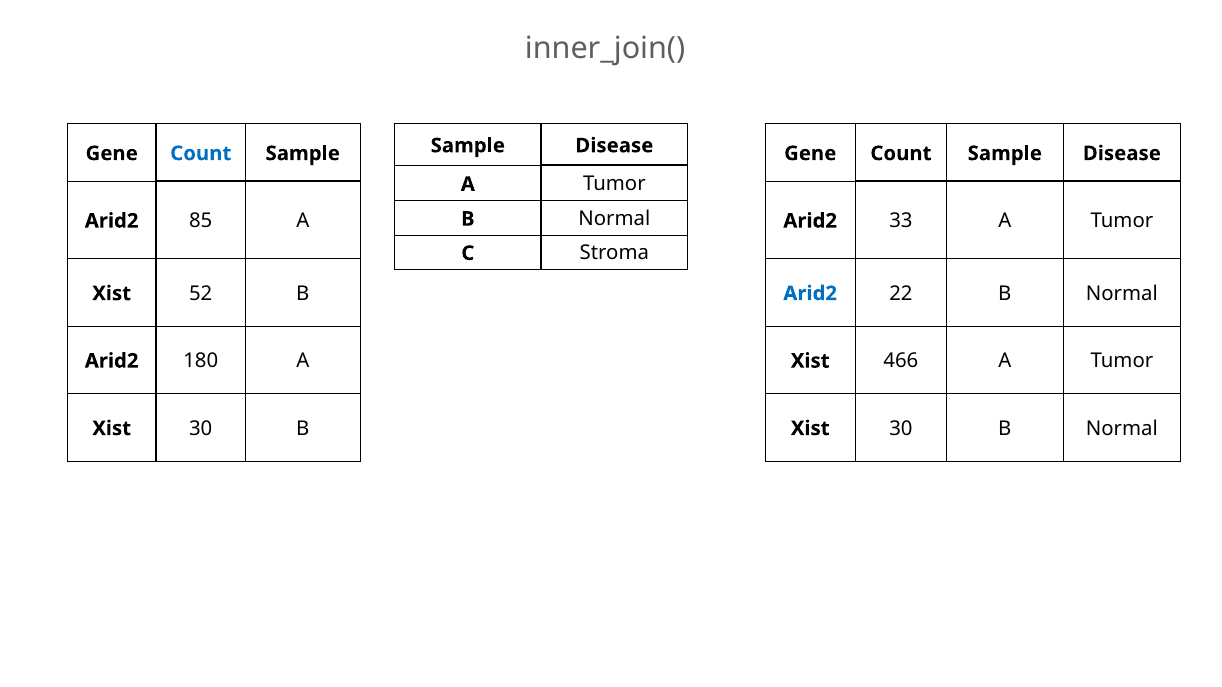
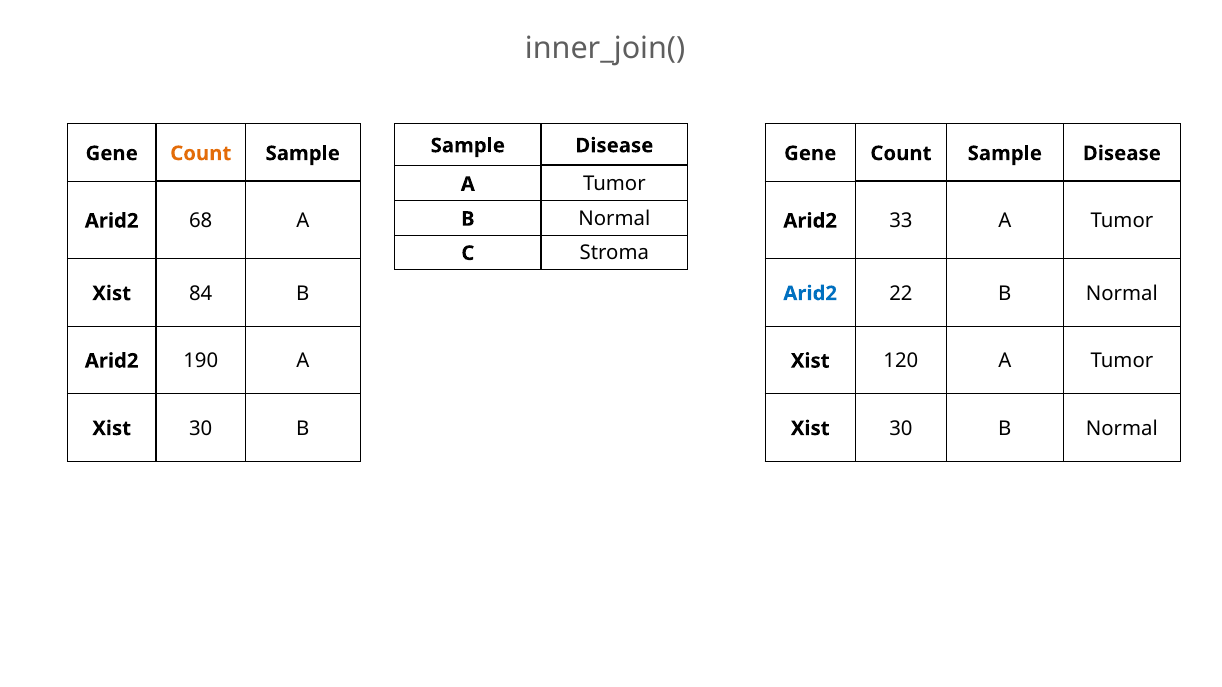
Count at (201, 154) colour: blue -> orange
85: 85 -> 68
52: 52 -> 84
180: 180 -> 190
466: 466 -> 120
